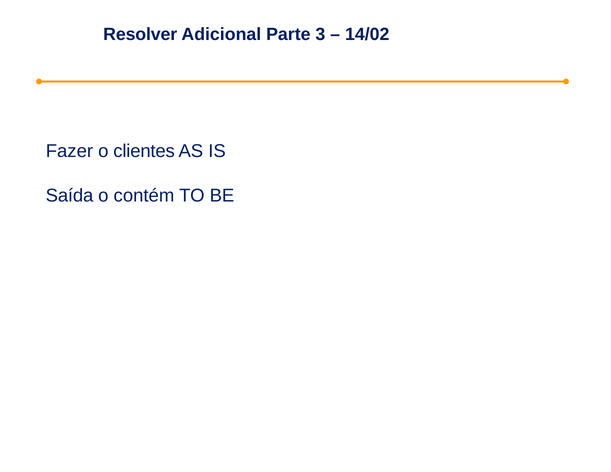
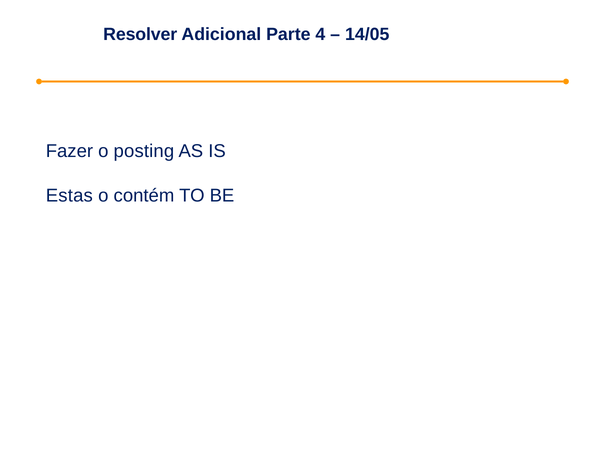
3: 3 -> 4
14/02: 14/02 -> 14/05
clientes: clientes -> posting
Saída: Saída -> Estas
